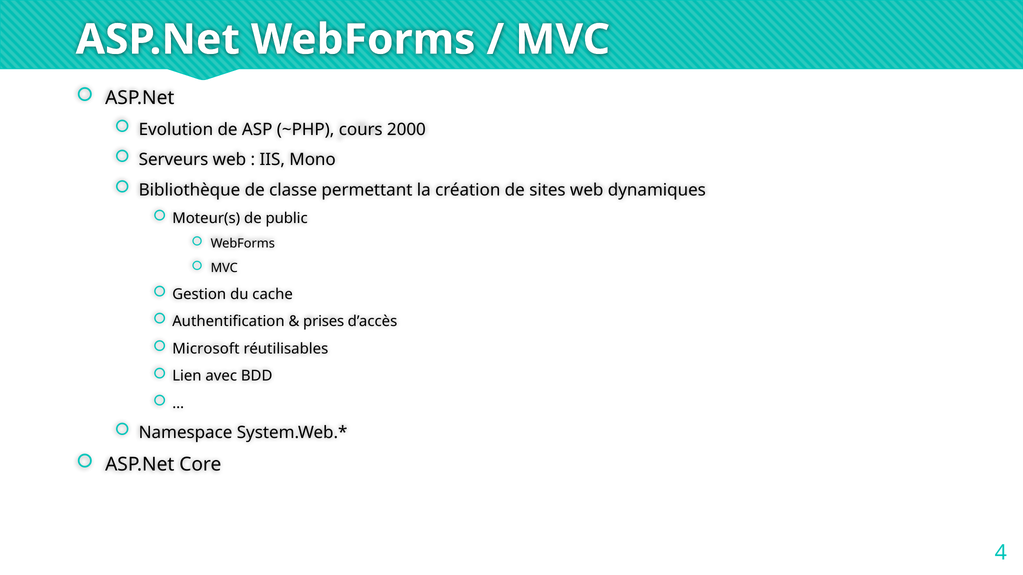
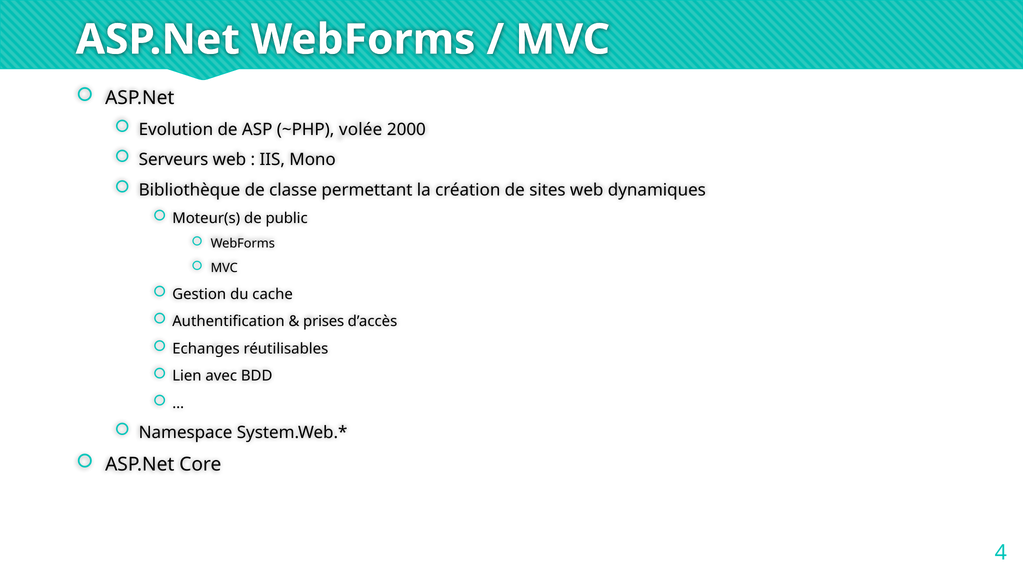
cours: cours -> volée
Microsoft: Microsoft -> Echanges
